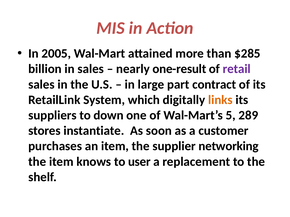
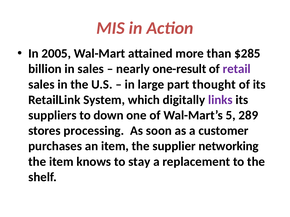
contract: contract -> thought
links colour: orange -> purple
instantiate: instantiate -> processing
user: user -> stay
